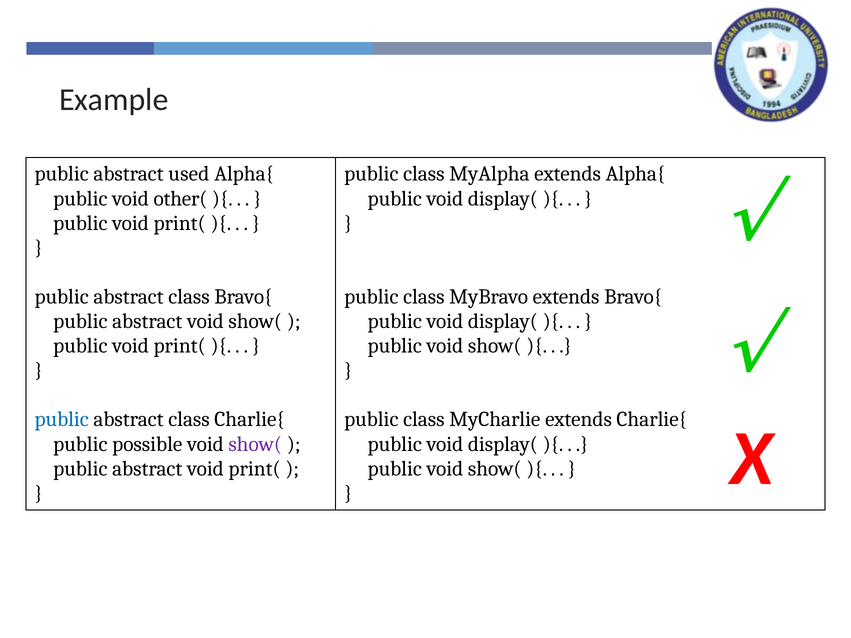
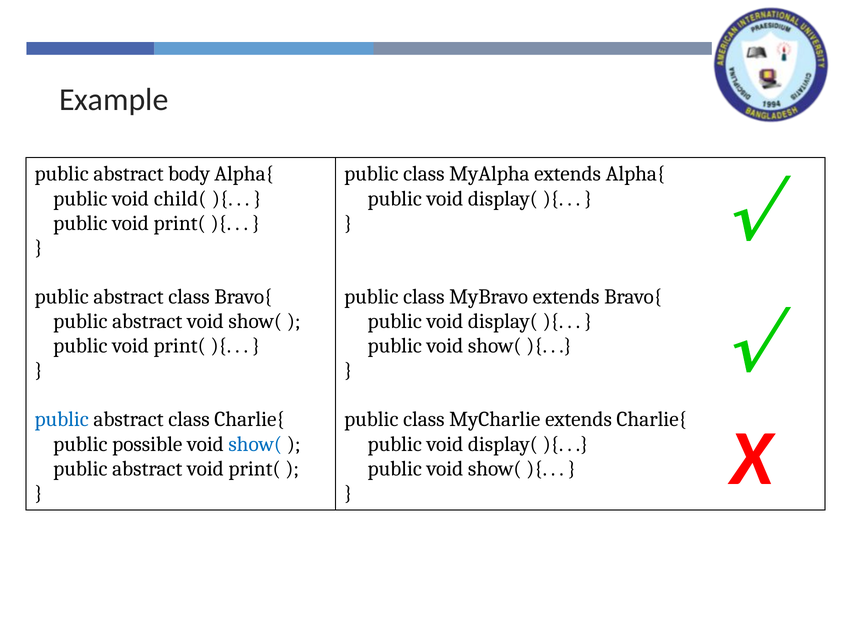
used: used -> body
other(: other( -> child(
show( at (255, 444) colour: purple -> blue
